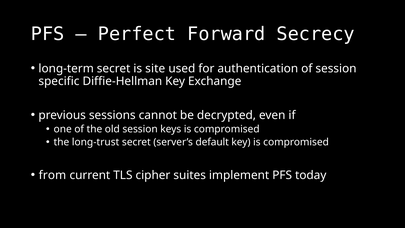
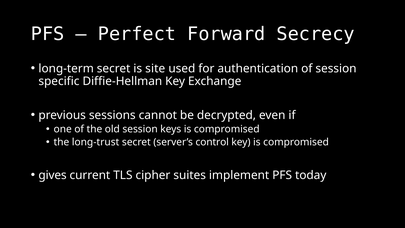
default: default -> control
from: from -> gives
